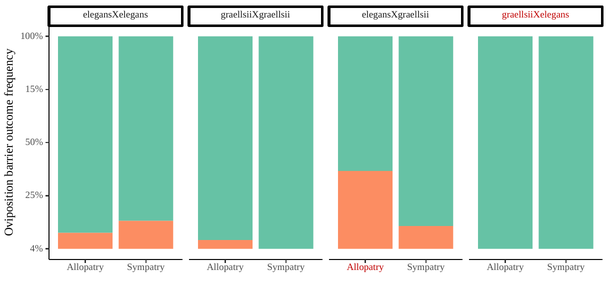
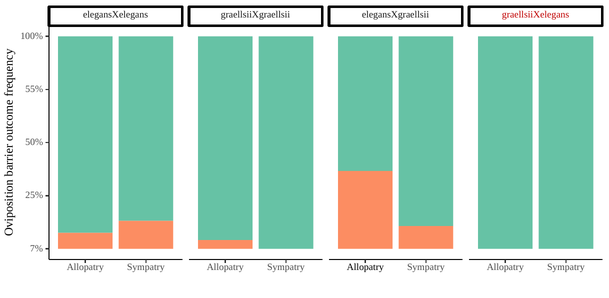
15%: 15% -> 55%
4%: 4% -> 7%
Allopatry at (365, 267) colour: red -> black
